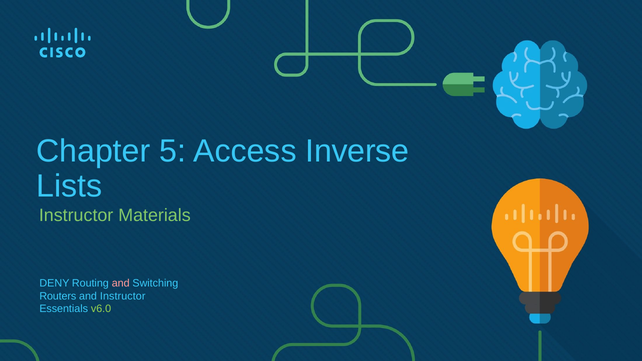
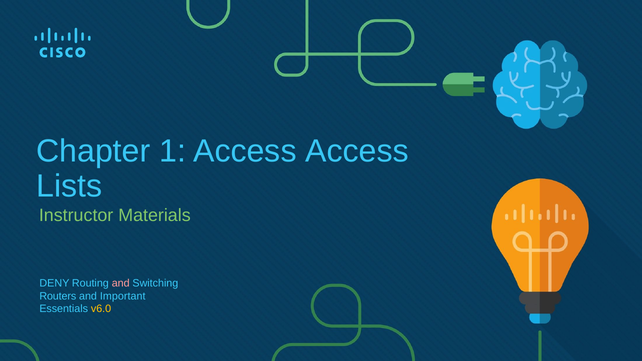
5: 5 -> 1
Access Inverse: Inverse -> Access
and Instructor: Instructor -> Important
v6.0 colour: light green -> yellow
